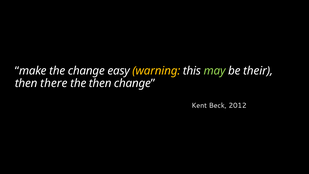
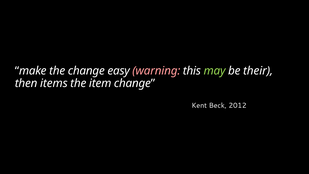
warning colour: yellow -> pink
there: there -> items
the then: then -> item
